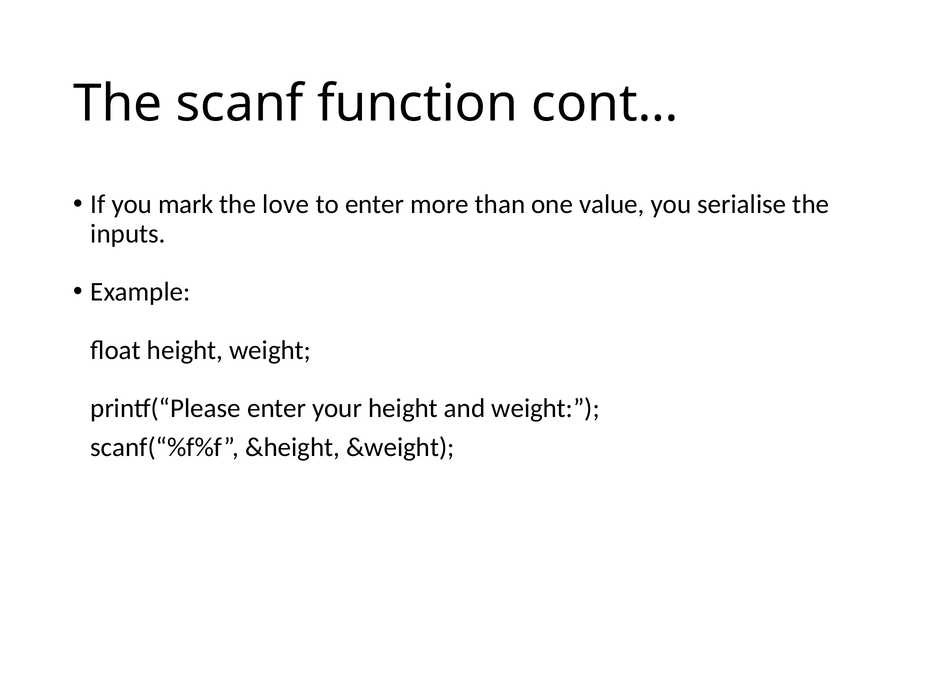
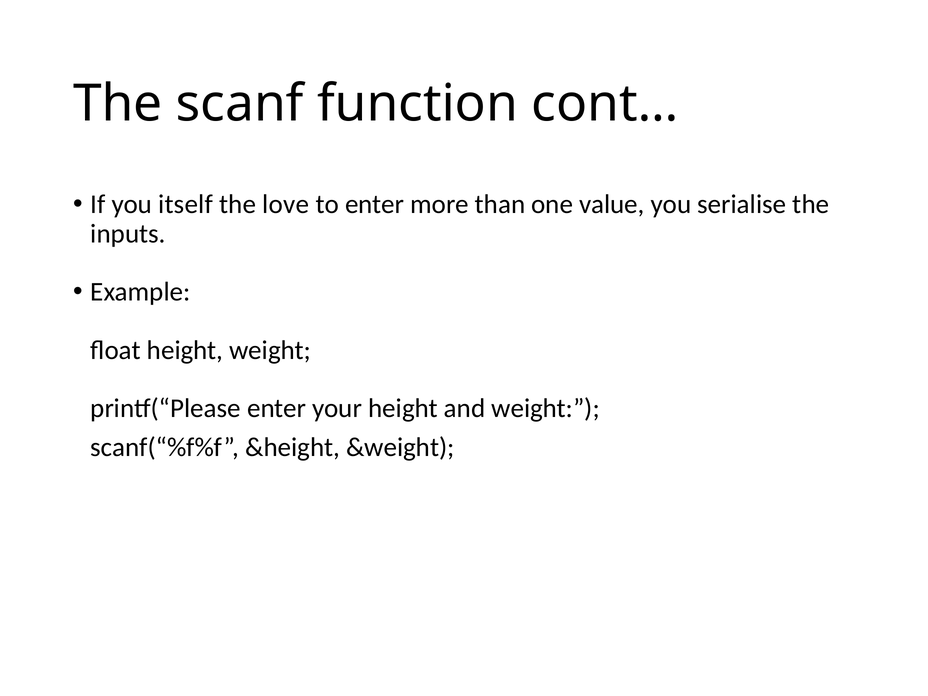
mark: mark -> itself
